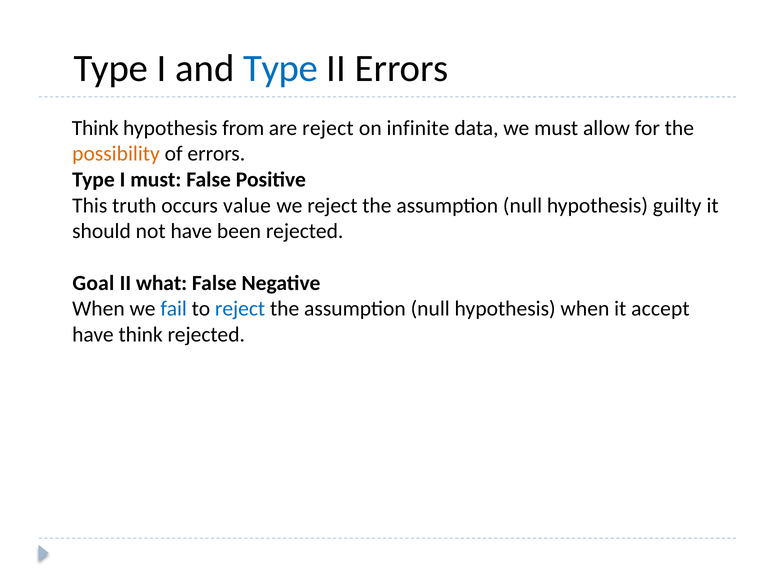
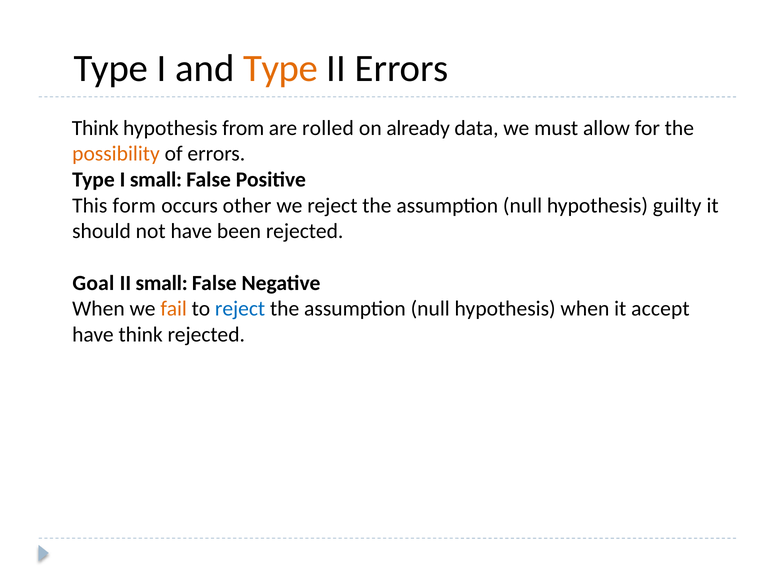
Type at (281, 68) colour: blue -> orange
are reject: reject -> rolled
infinite: infinite -> already
I must: must -> small
truth: truth -> form
value: value -> other
II what: what -> small
fail colour: blue -> orange
